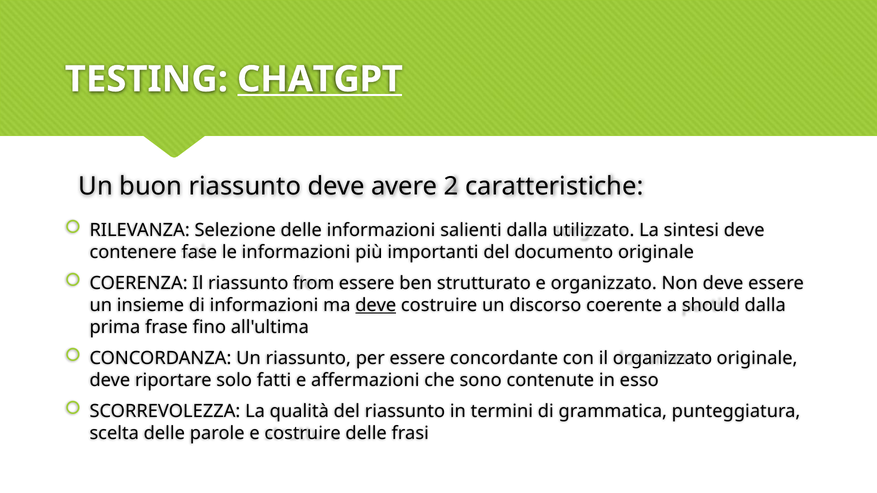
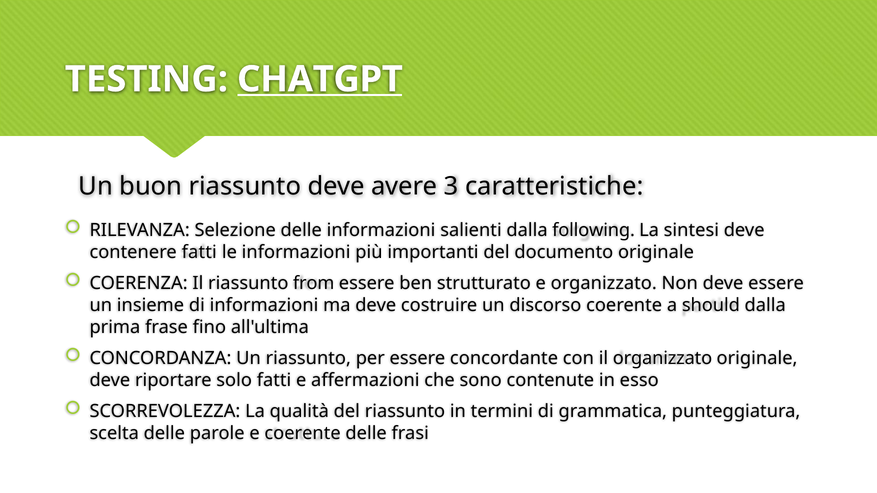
2: 2 -> 3
utilizzato: utilizzato -> following
contenere fase: fase -> fatti
deve at (376, 305) underline: present -> none
e costruire: costruire -> coerente
